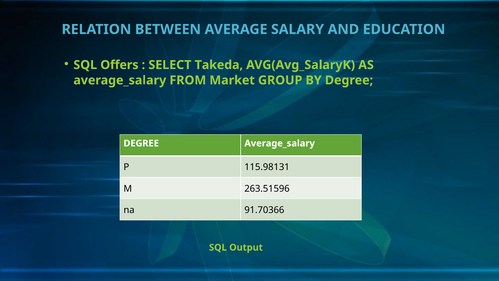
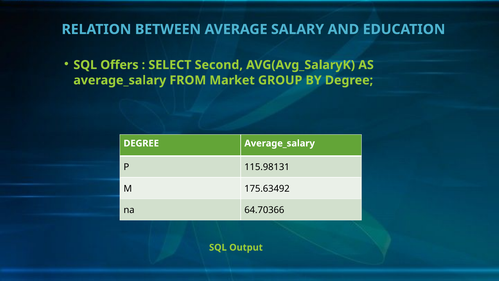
Takeda: Takeda -> Second
263.51596: 263.51596 -> 175.63492
91.70366: 91.70366 -> 64.70366
